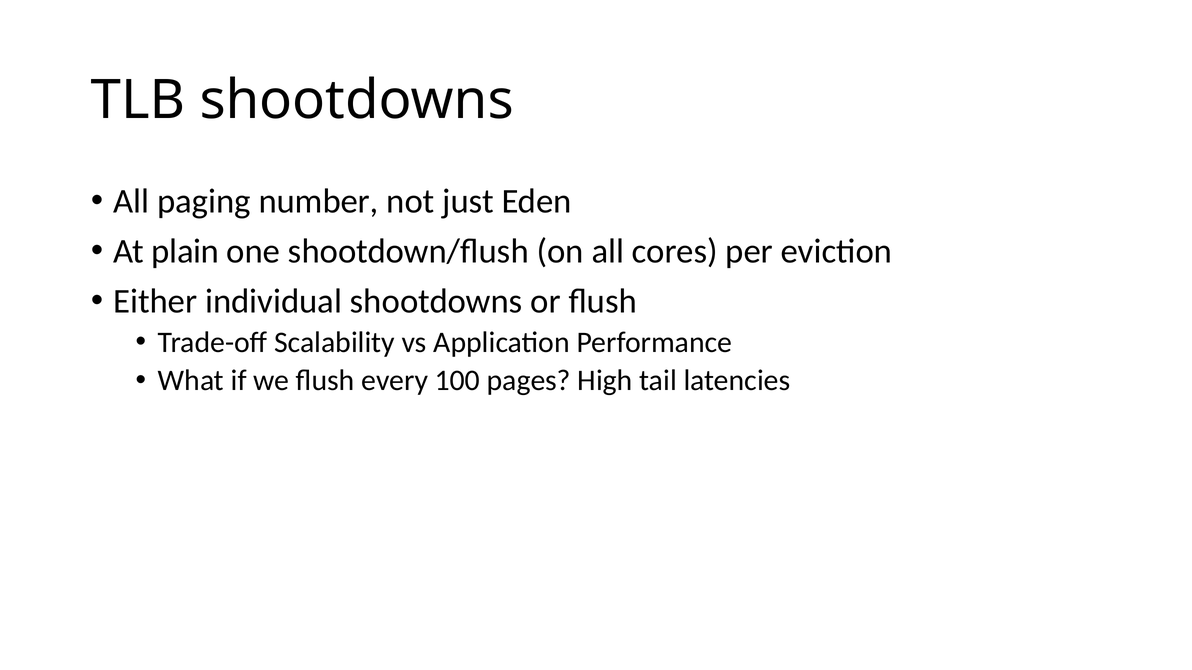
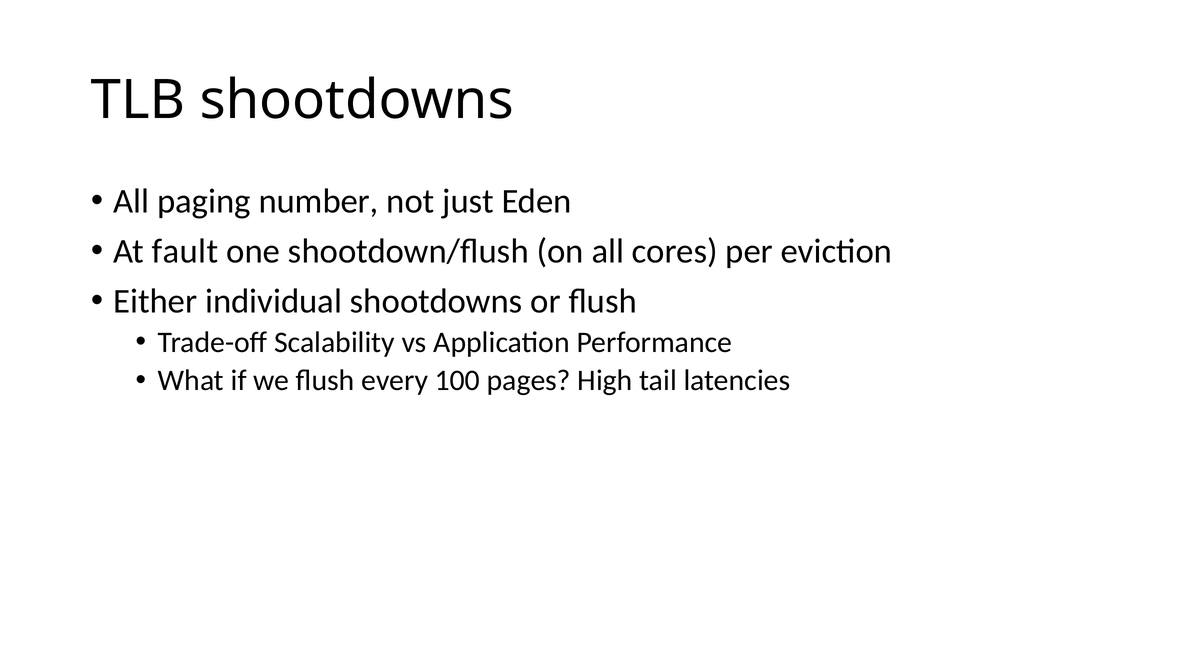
plain: plain -> fault
